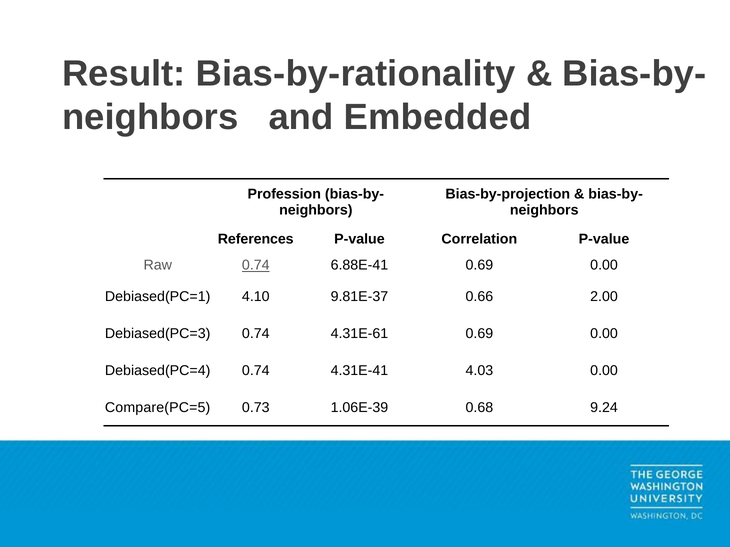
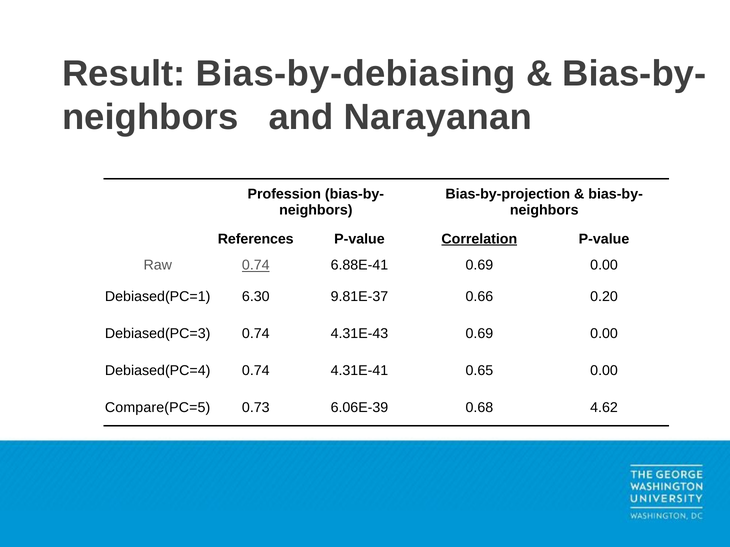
Bias-by-rationality: Bias-by-rationality -> Bias-by-debiasing
Embedded: Embedded -> Narayanan
Correlation underline: none -> present
4.10: 4.10 -> 6.30
2.00: 2.00 -> 0.20
4.31E-61: 4.31E-61 -> 4.31E-43
4.03: 4.03 -> 0.65
1.06E-39: 1.06E-39 -> 6.06E-39
9.24: 9.24 -> 4.62
